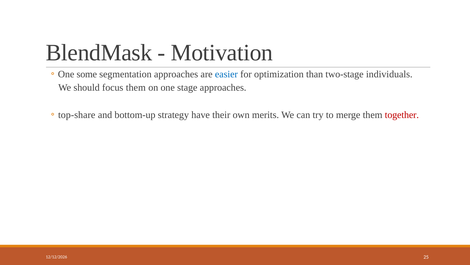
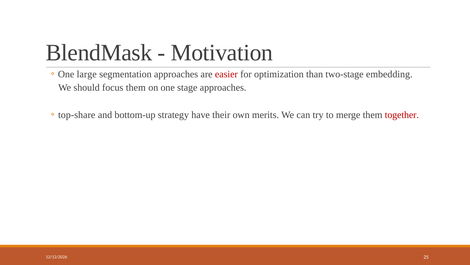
some: some -> large
easier colour: blue -> red
individuals: individuals -> embedding
